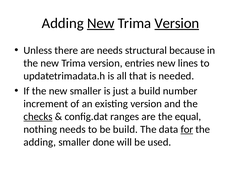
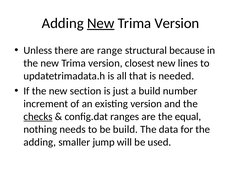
Version at (177, 23) underline: present -> none
are needs: needs -> range
entries: entries -> closest
new smaller: smaller -> section
for underline: present -> none
done: done -> jump
